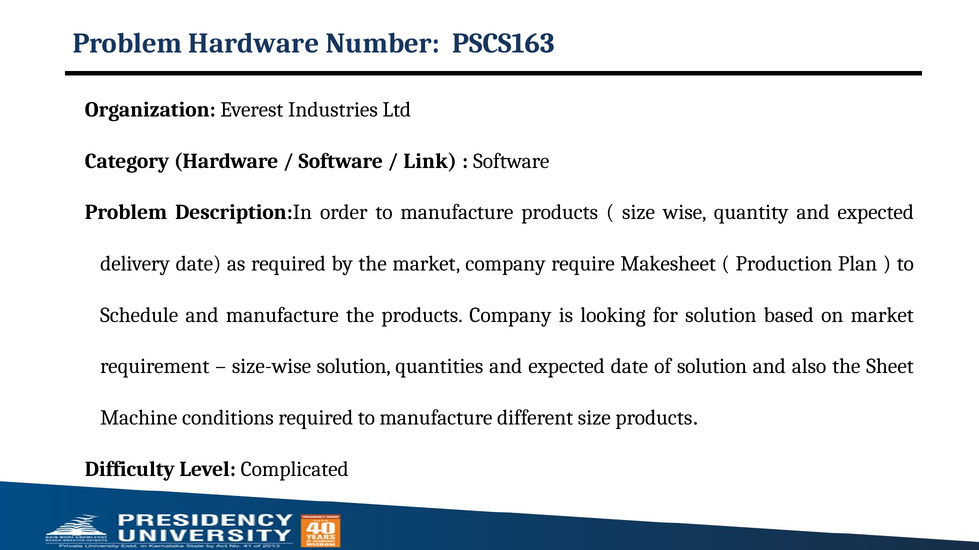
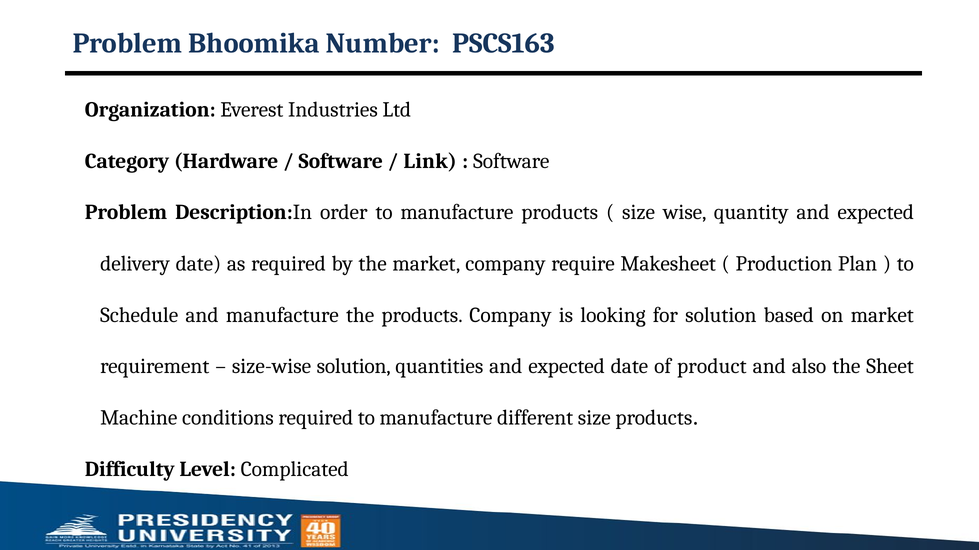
Problem Hardware: Hardware -> Bhoomika
of solution: solution -> product
